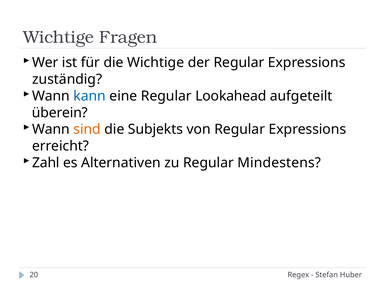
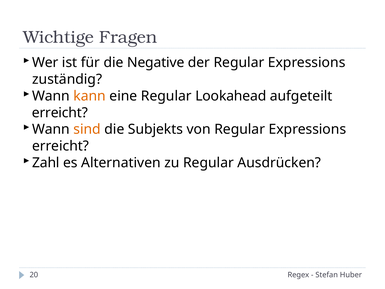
die Wichtige: Wichtige -> Negative
kann colour: blue -> orange
überein at (60, 113): überein -> erreicht
Mindestens: Mindestens -> Ausdrücken
